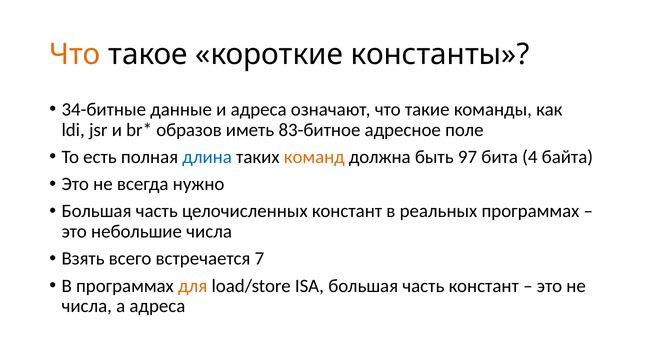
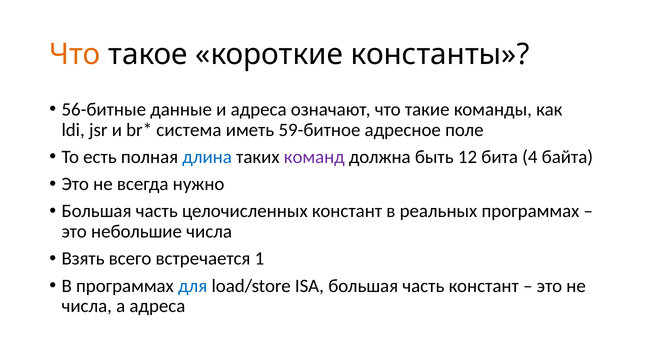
34-битные: 34-битные -> 56-битные
образов: образов -> система
83-битное: 83-битное -> 59-битное
команд colour: orange -> purple
97: 97 -> 12
7: 7 -> 1
для colour: orange -> blue
